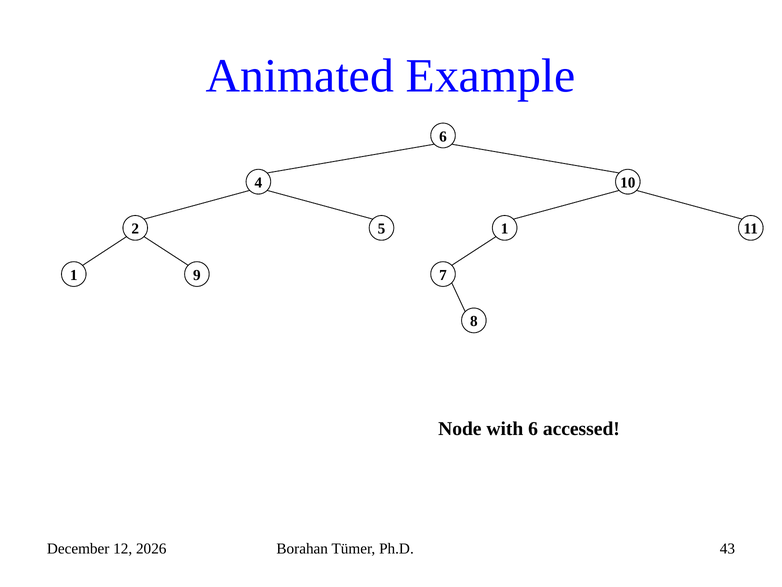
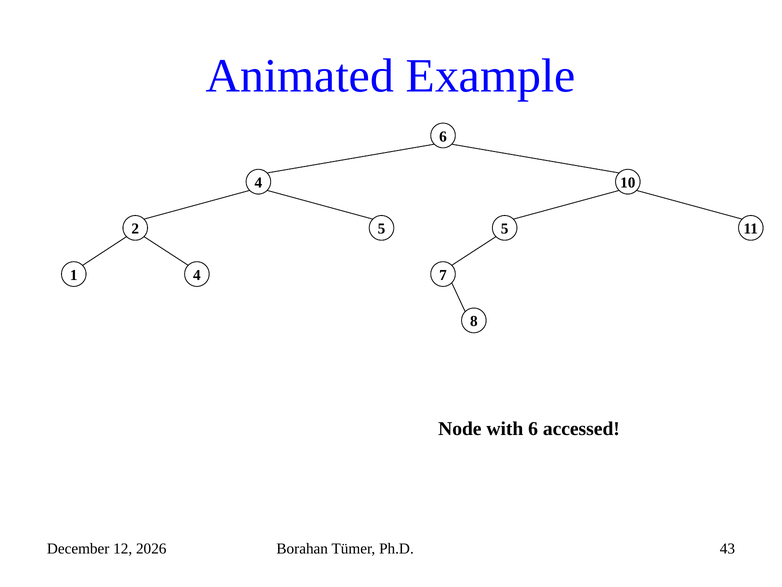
5 1: 1 -> 5
1 9: 9 -> 4
